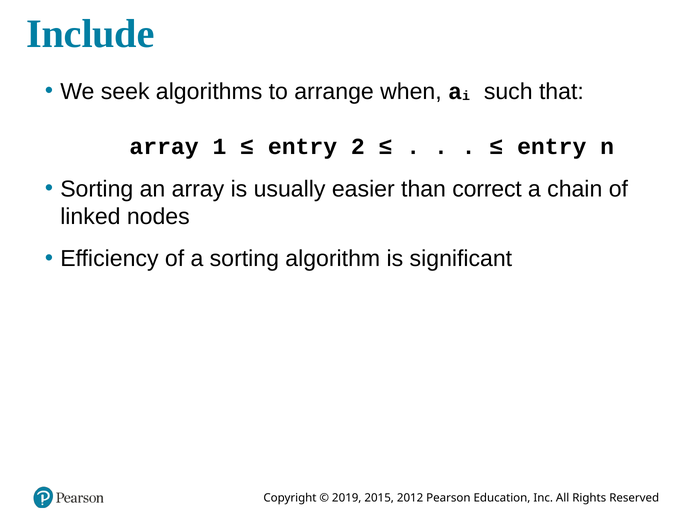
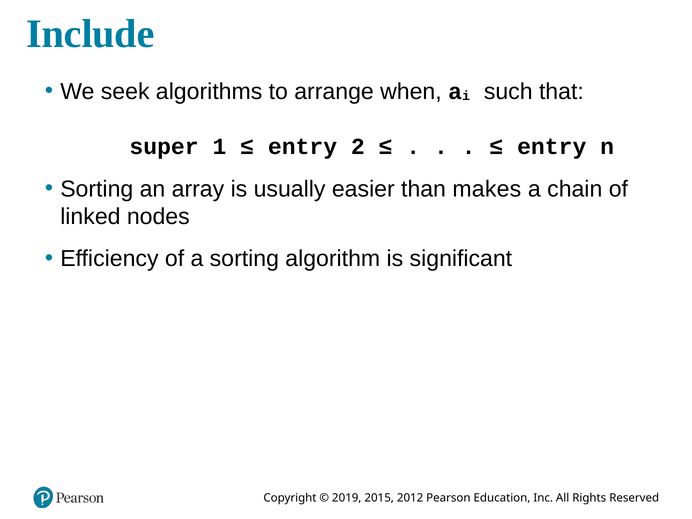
array at (164, 147): array -> super
correct: correct -> makes
